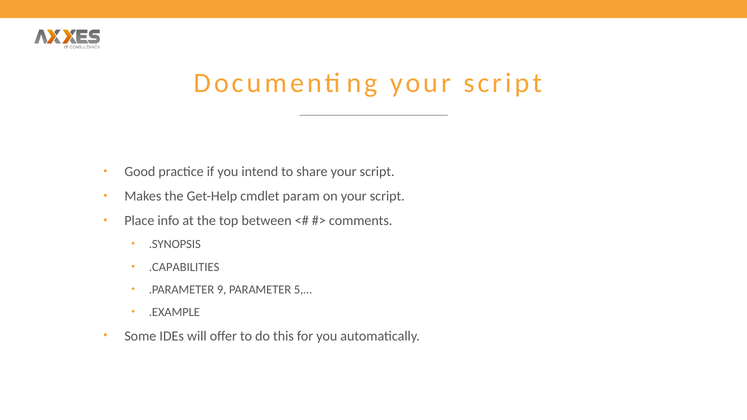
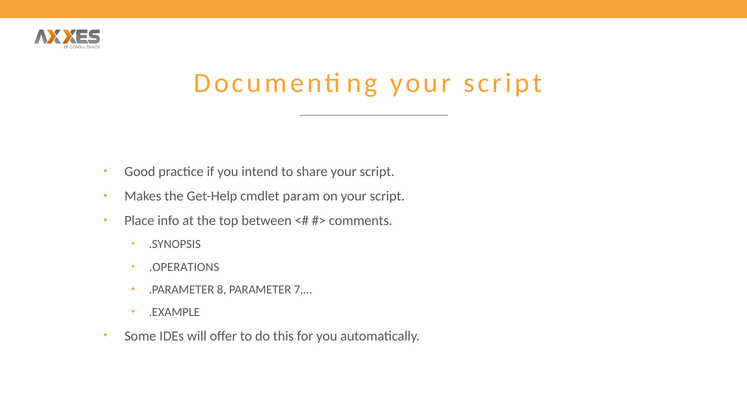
.CAPABILITIES: .CAPABILITIES -> .OPERATIONS
9: 9 -> 8
5,…: 5,… -> 7,…
